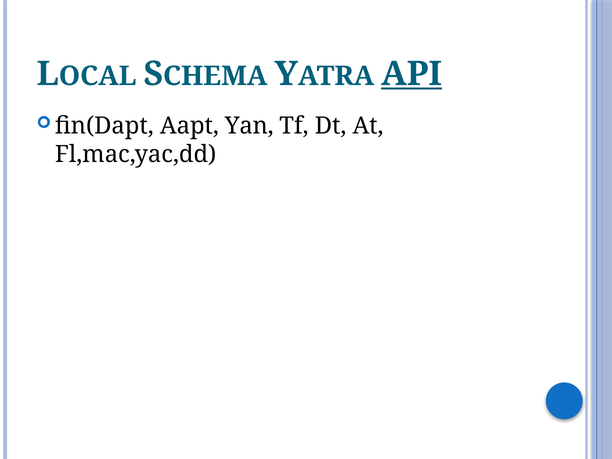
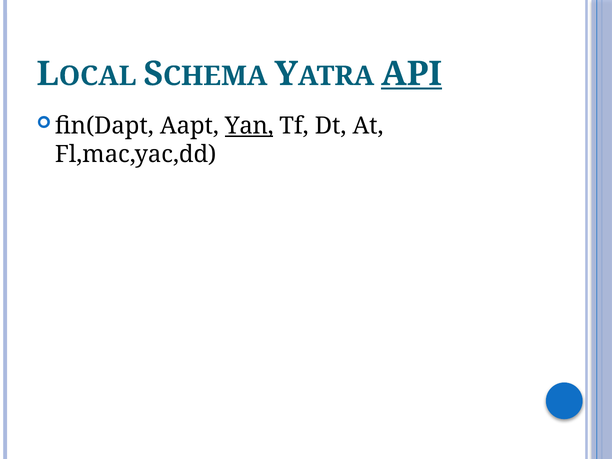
Yan underline: none -> present
